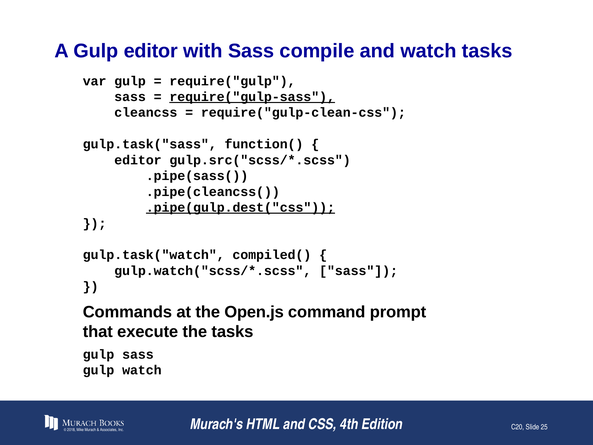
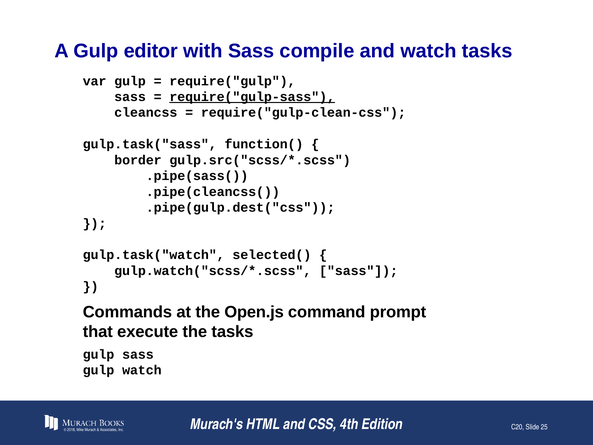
editor at (138, 160): editor -> border
.pipe(gulp.dest("css underline: present -> none
compiled(: compiled( -> selected(
